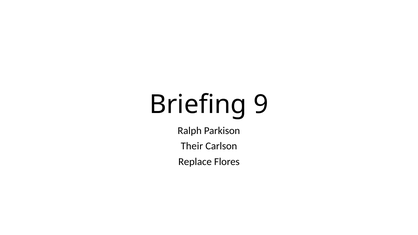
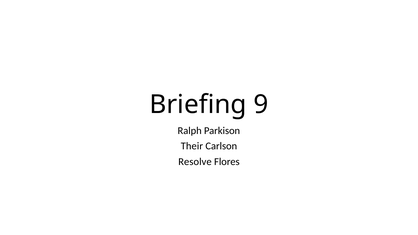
Replace: Replace -> Resolve
